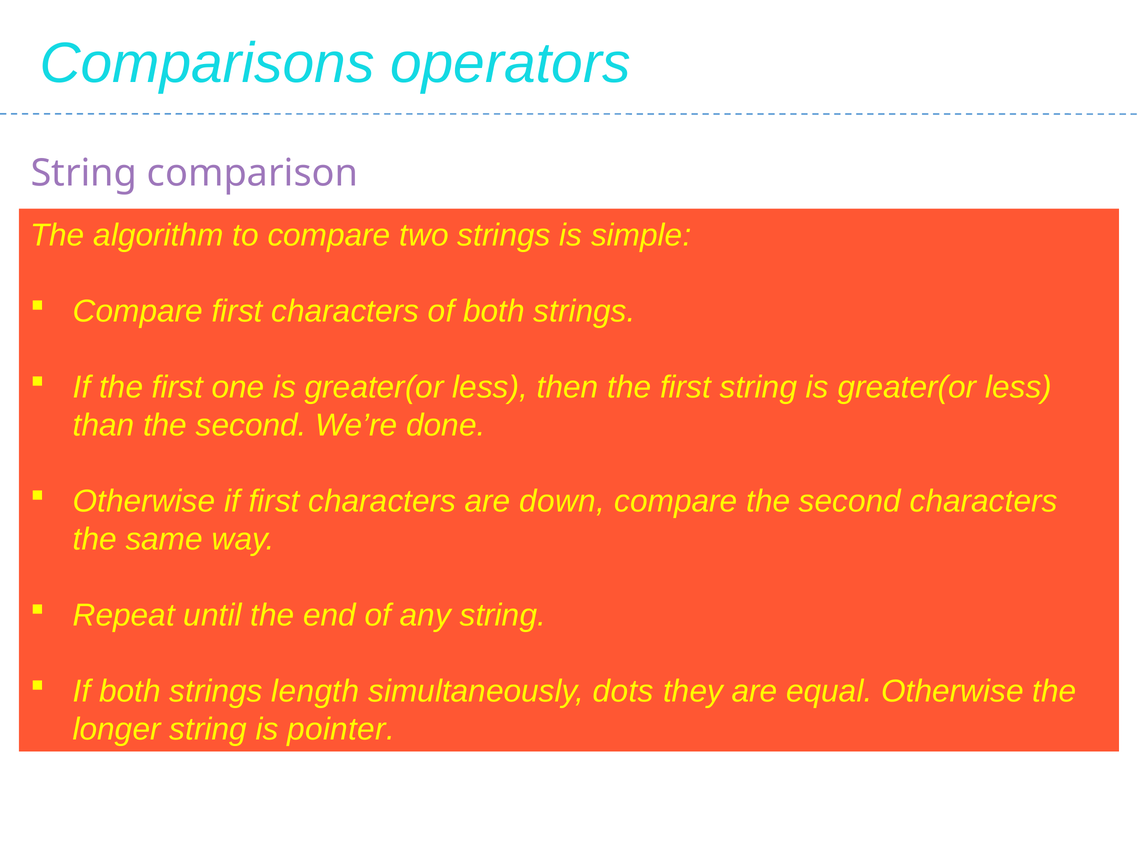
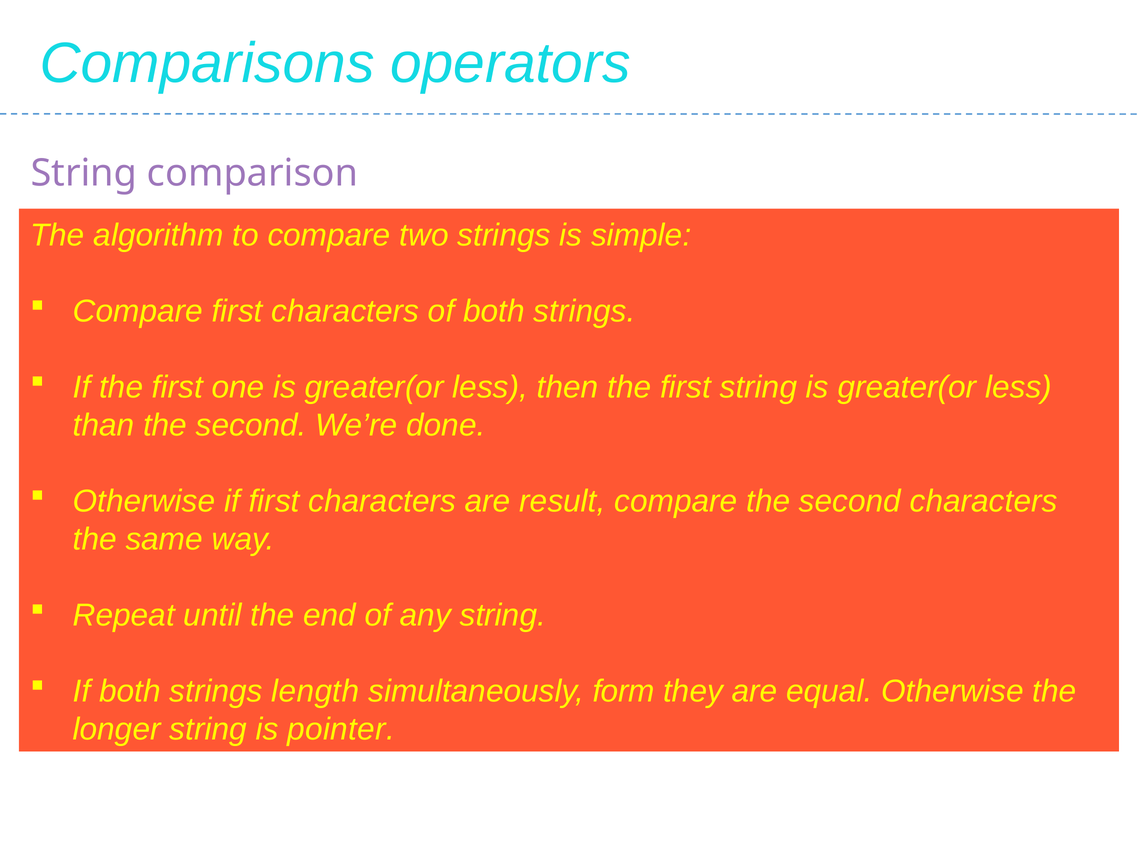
down: down -> result
dots: dots -> form
